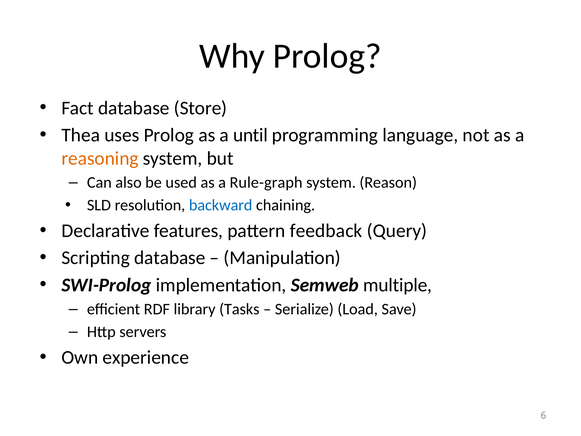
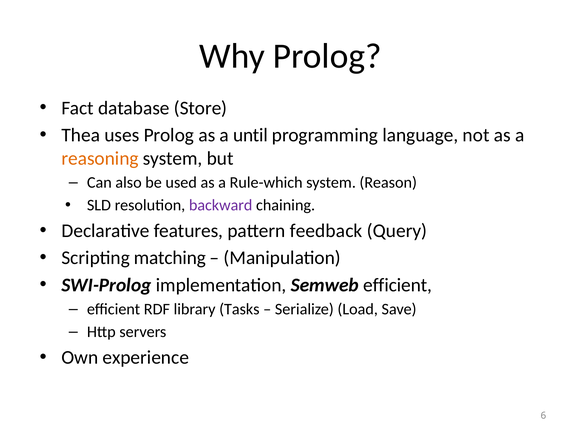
Rule-graph: Rule-graph -> Rule-which
backward colour: blue -> purple
Scripting database: database -> matching
Semweb multiple: multiple -> efficient
